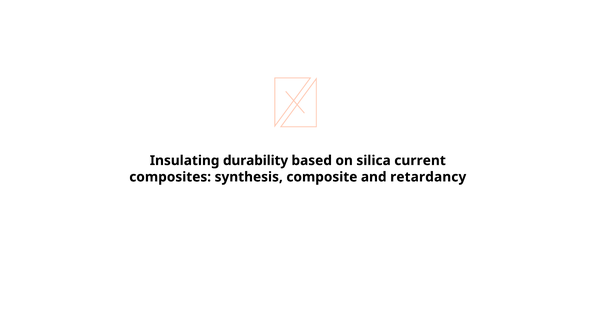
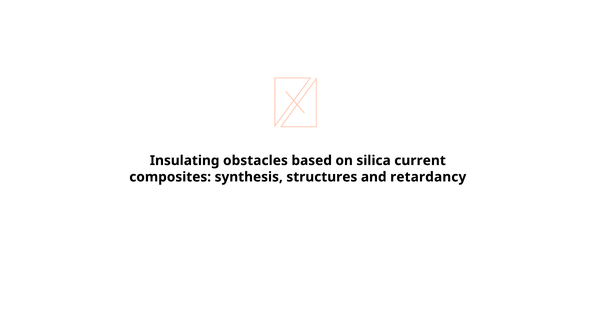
durability: durability -> obstacles
composite: composite -> structures
